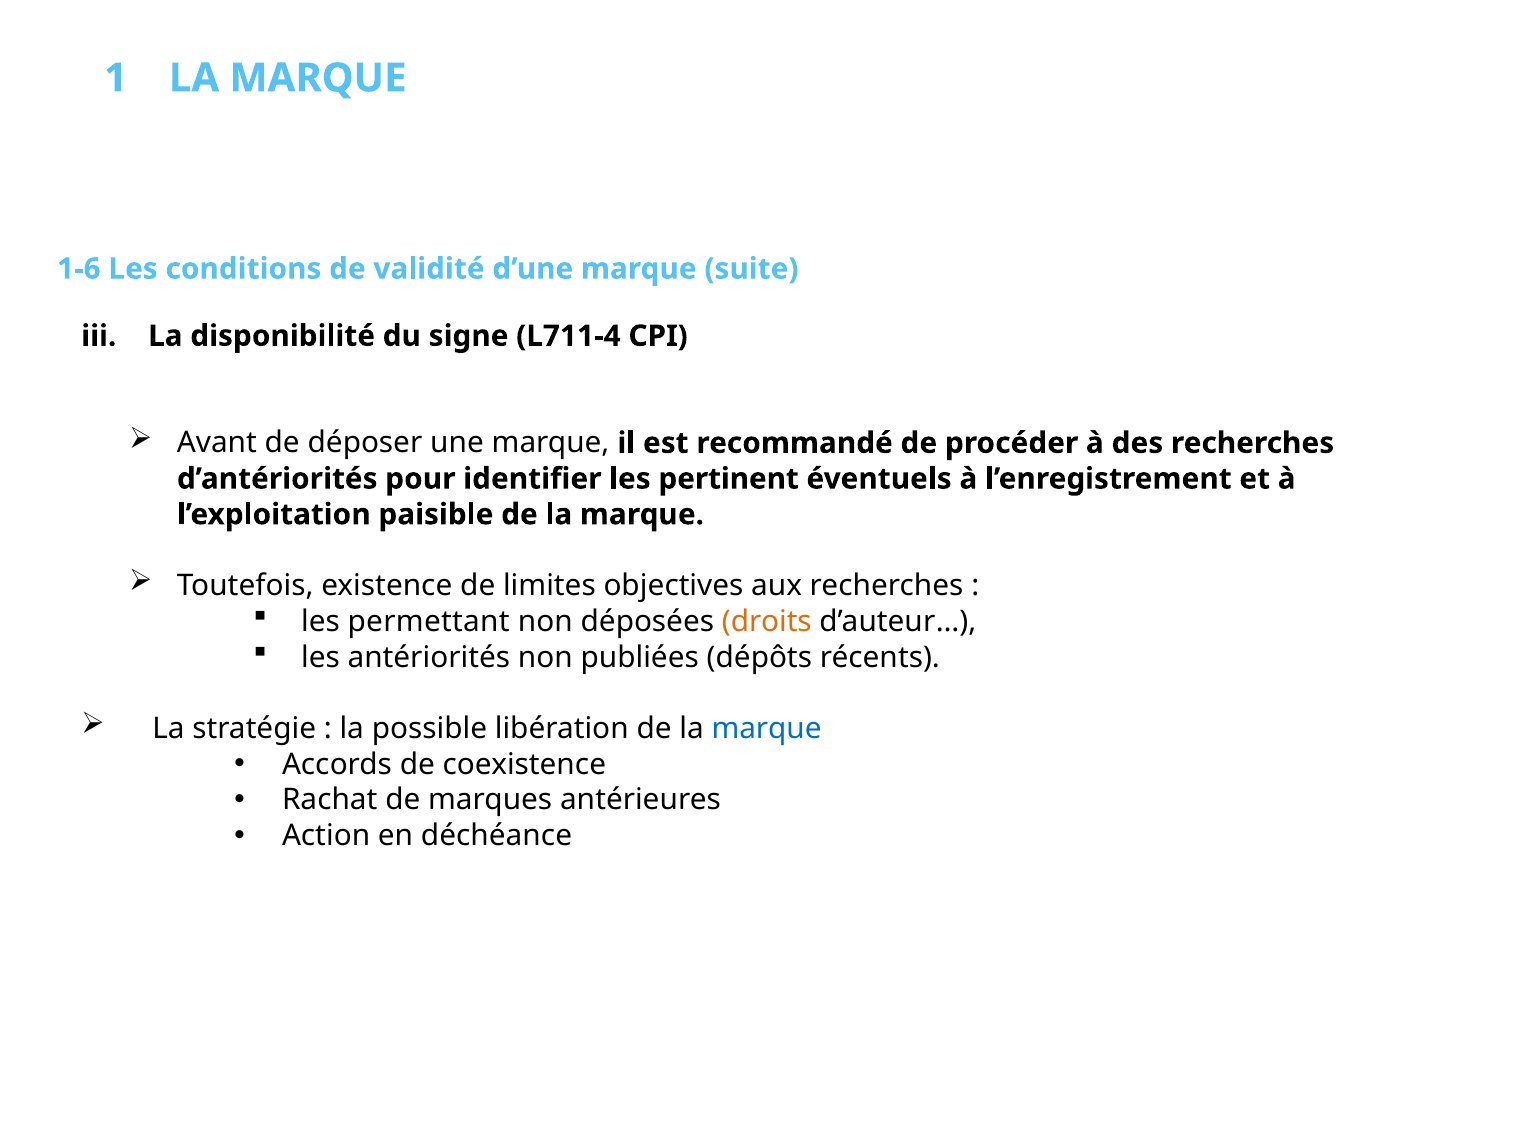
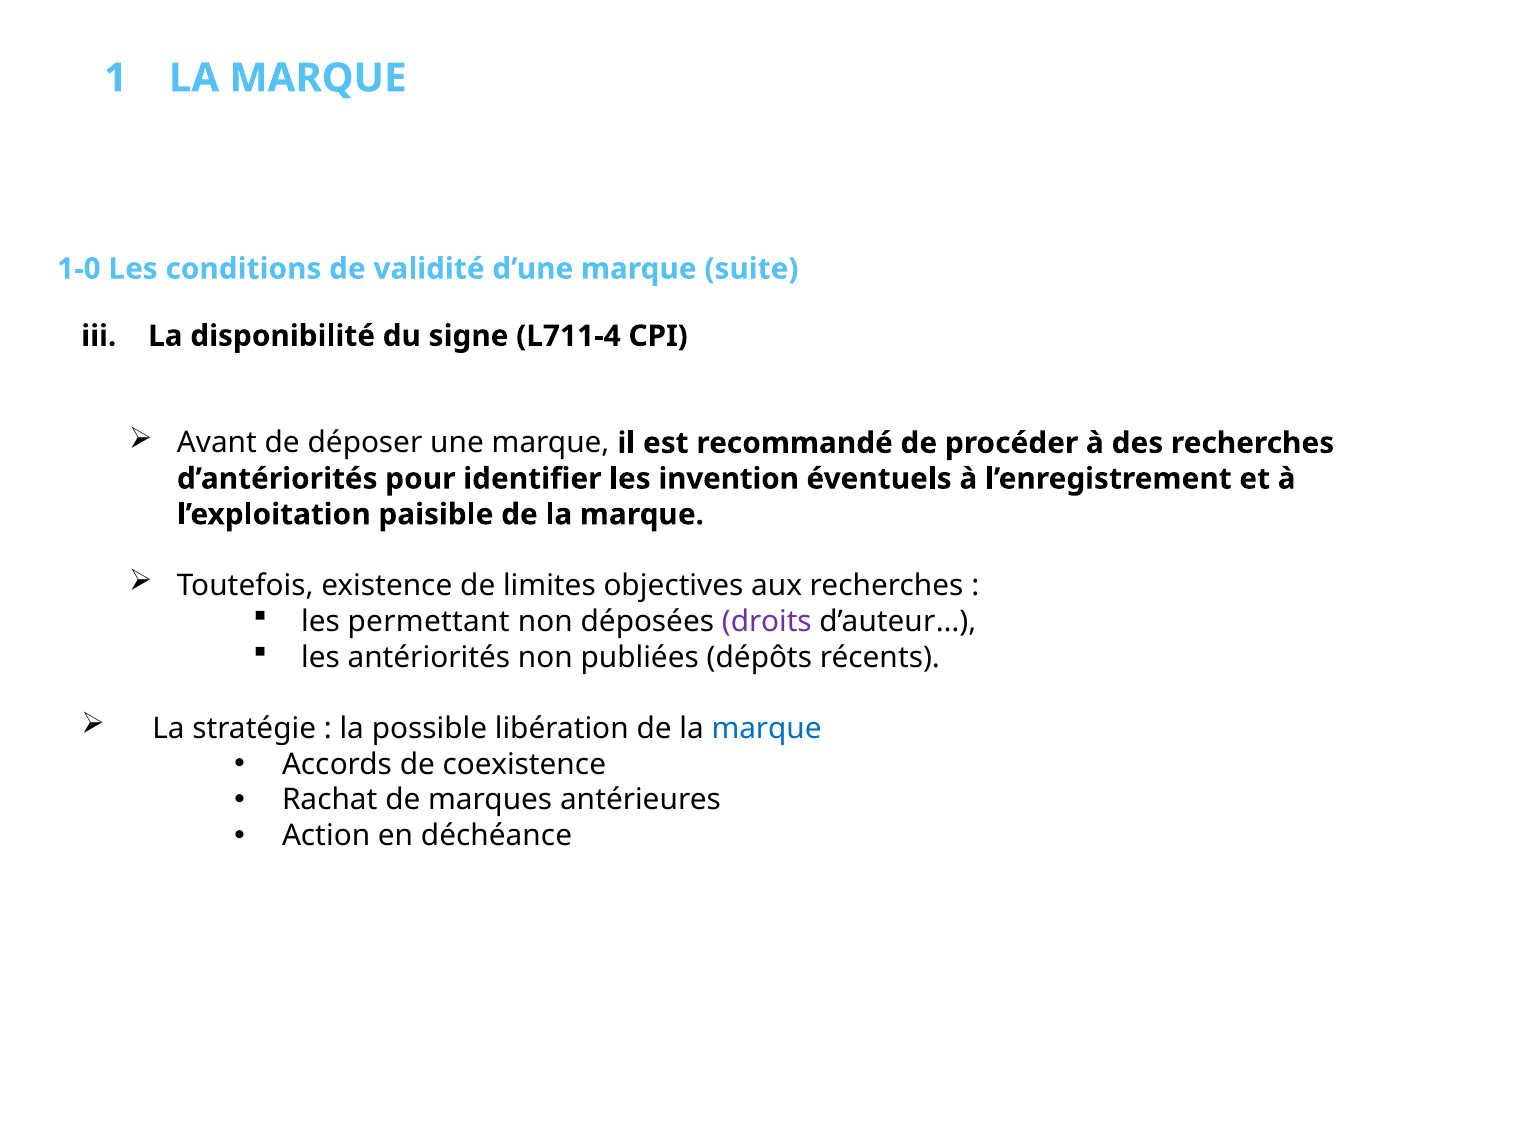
1-6: 1-6 -> 1-0
pertinent: pertinent -> invention
droits colour: orange -> purple
